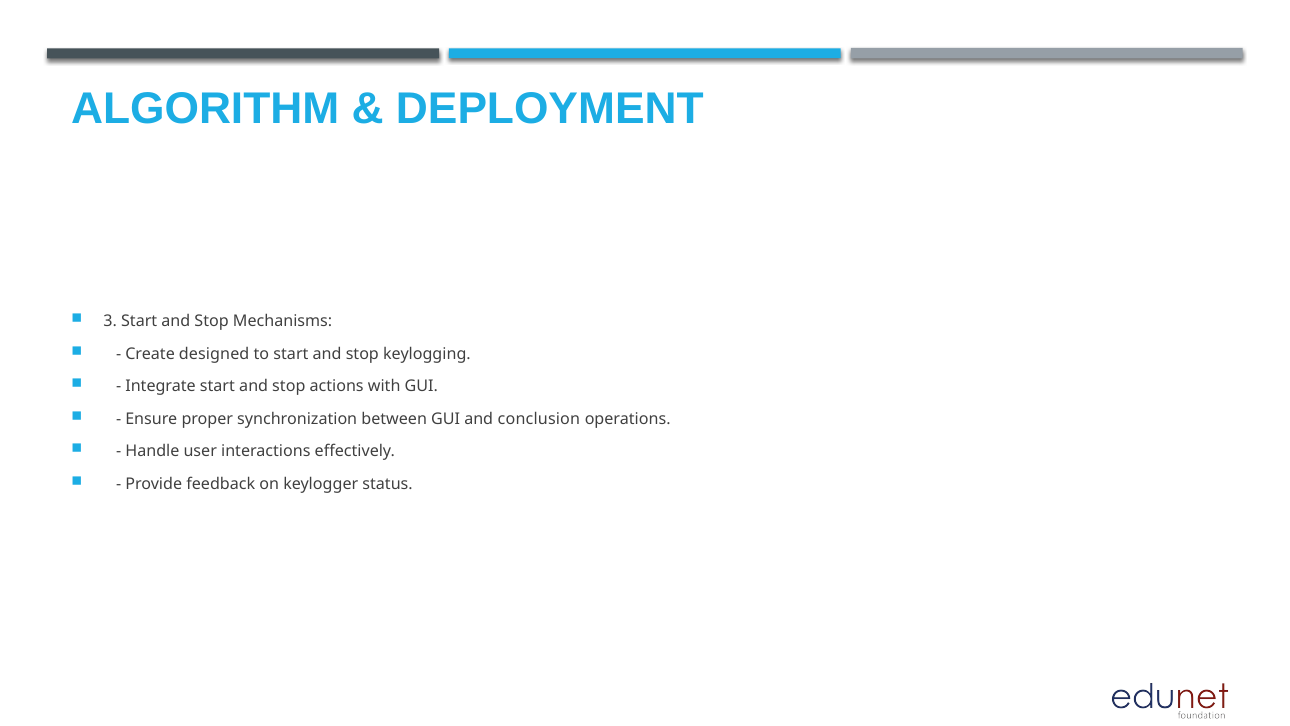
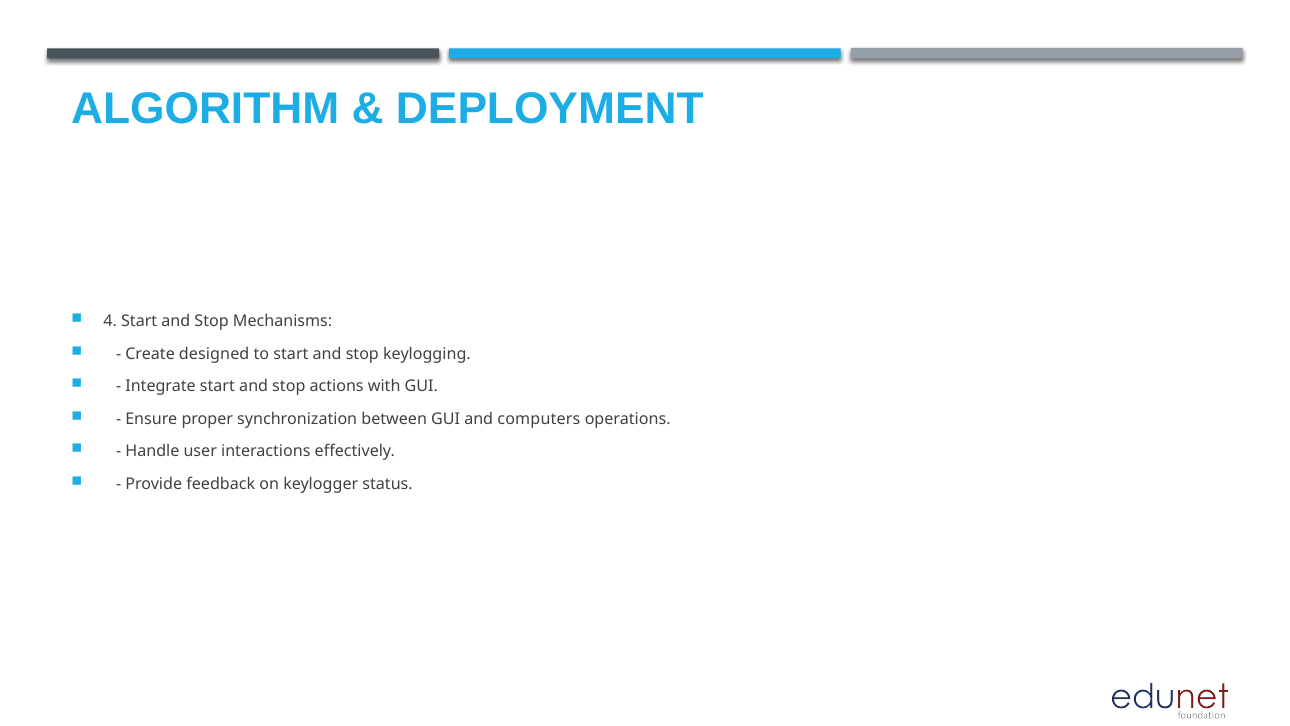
3: 3 -> 4
conclusion: conclusion -> computers
